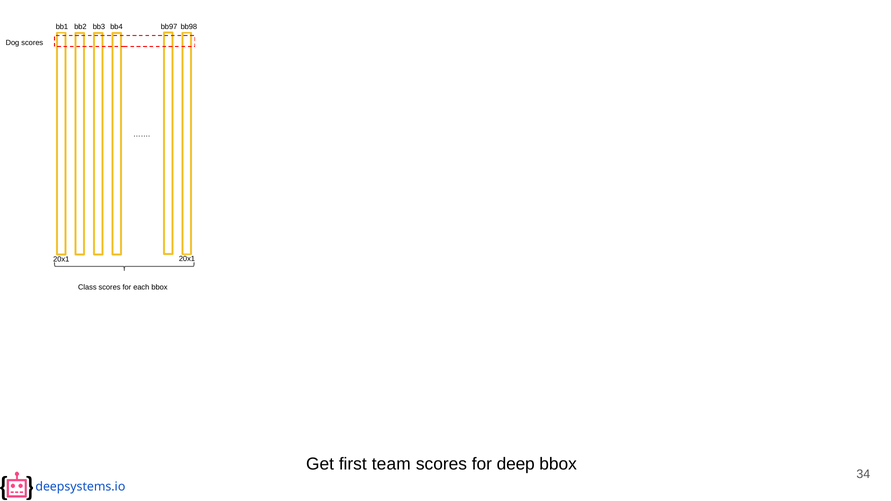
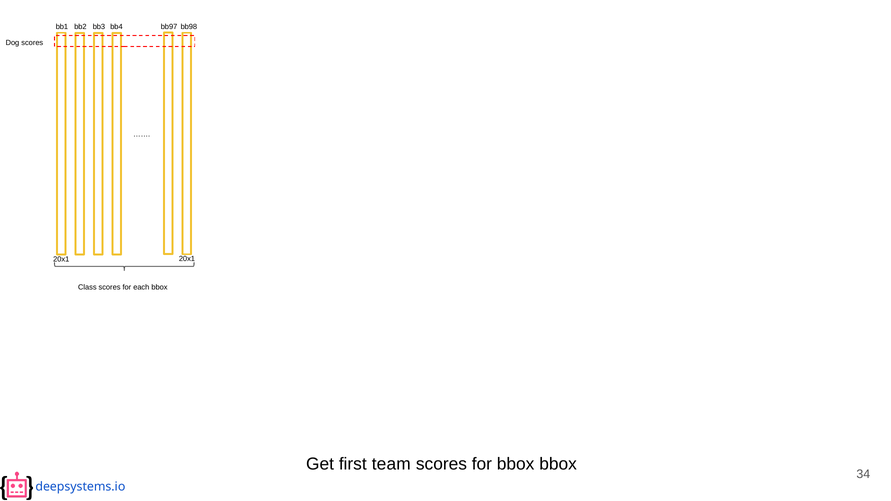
for deep: deep -> bbox
